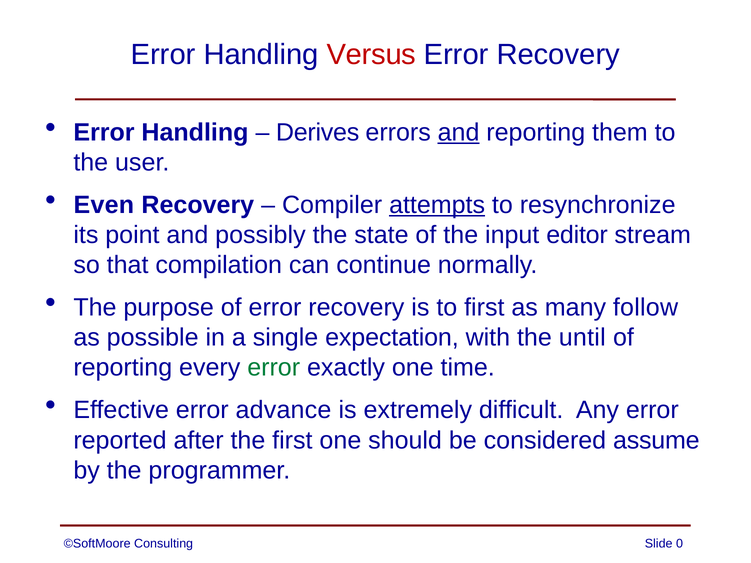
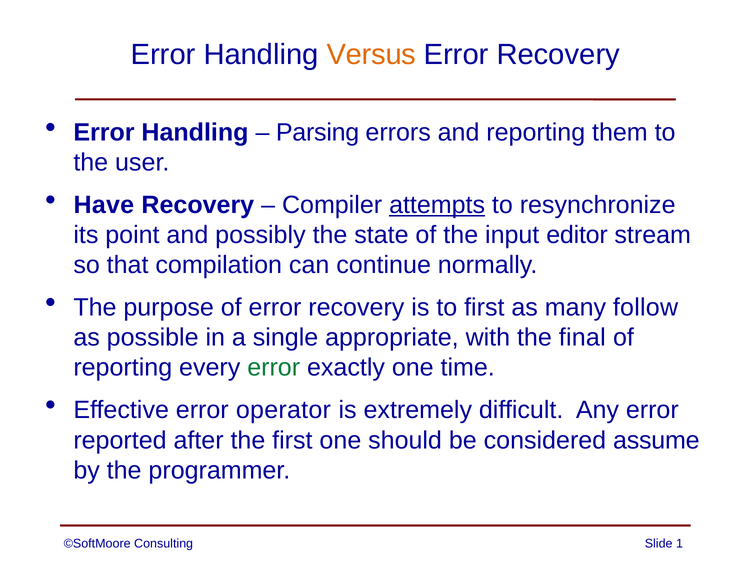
Versus colour: red -> orange
Derives: Derives -> Parsing
and at (459, 133) underline: present -> none
Even: Even -> Have
expectation: expectation -> appropriate
until: until -> final
advance: advance -> operator
0: 0 -> 1
